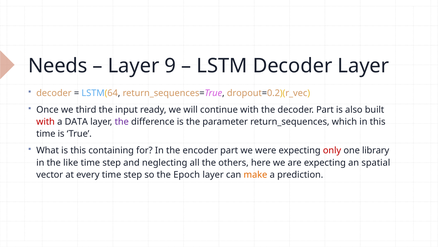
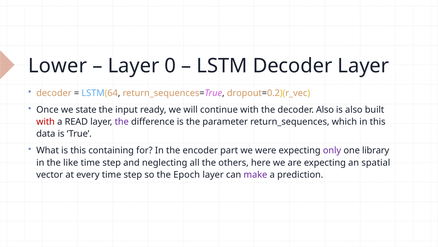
Needs: Needs -> Lower
9: 9 -> 0
third: third -> state
decoder Part: Part -> Also
DATA: DATA -> READ
time at (46, 134): time -> data
only colour: red -> purple
make colour: orange -> purple
